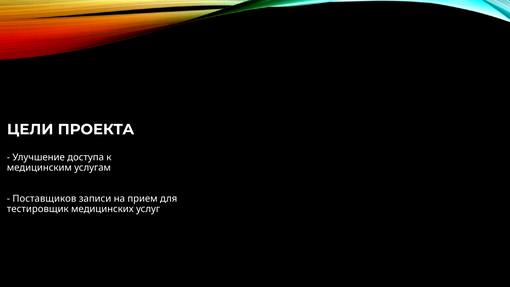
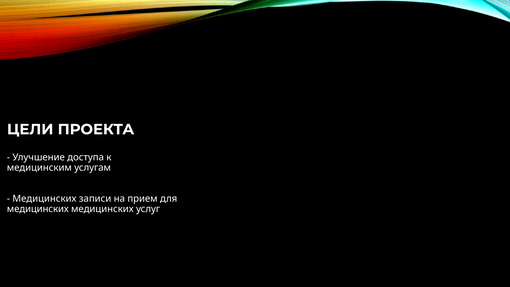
Поставщиков at (44, 199): Поставщиков -> Медицинских
тестировщик at (38, 209): тестировщик -> медицинских
